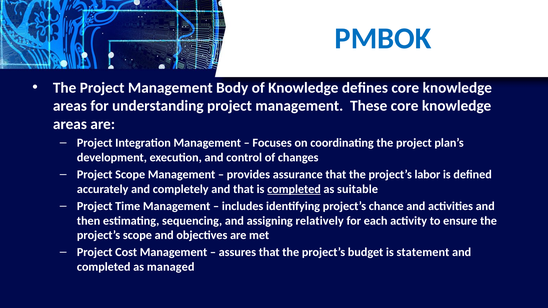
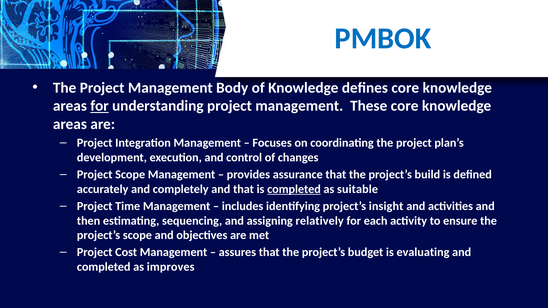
for at (100, 106) underline: none -> present
labor: labor -> build
chance: chance -> insight
statement: statement -> evaluating
managed: managed -> improves
